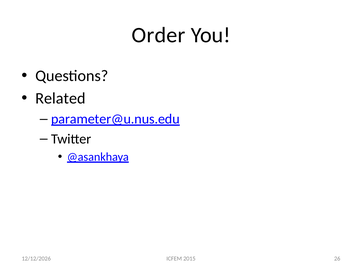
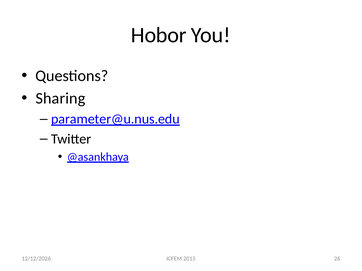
Order: Order -> Hobor
Related: Related -> Sharing
